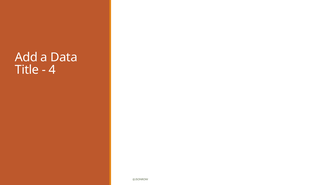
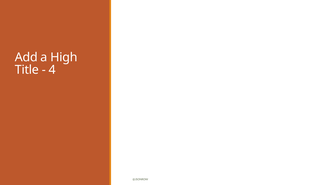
Data: Data -> High
